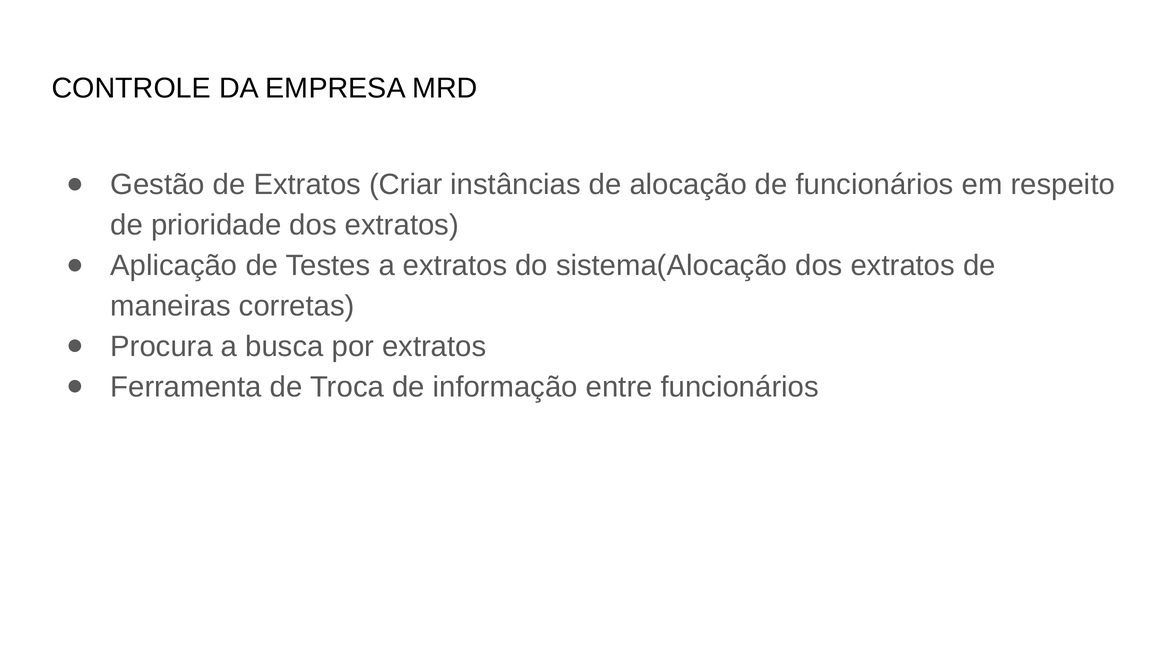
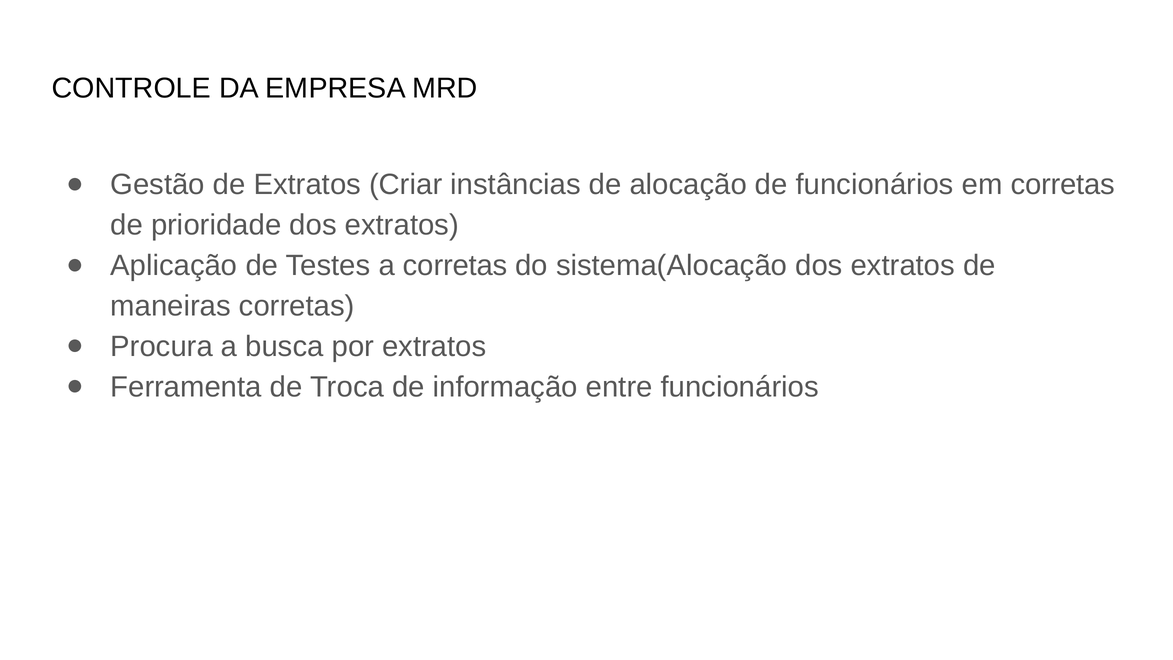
em respeito: respeito -> corretas
a extratos: extratos -> corretas
